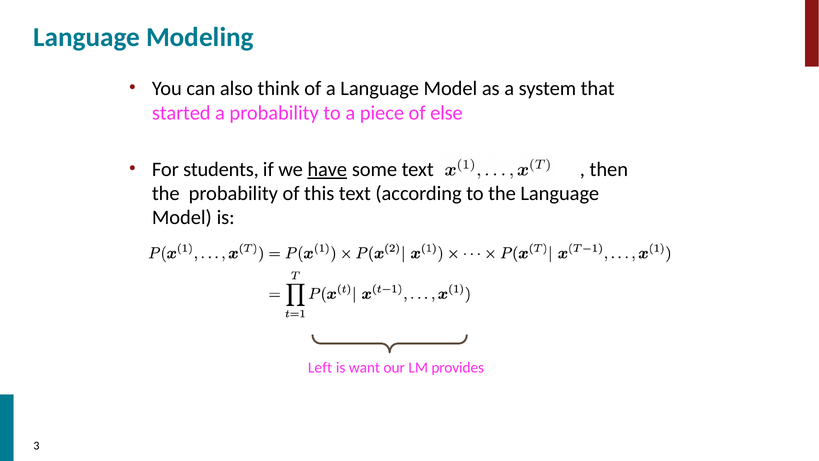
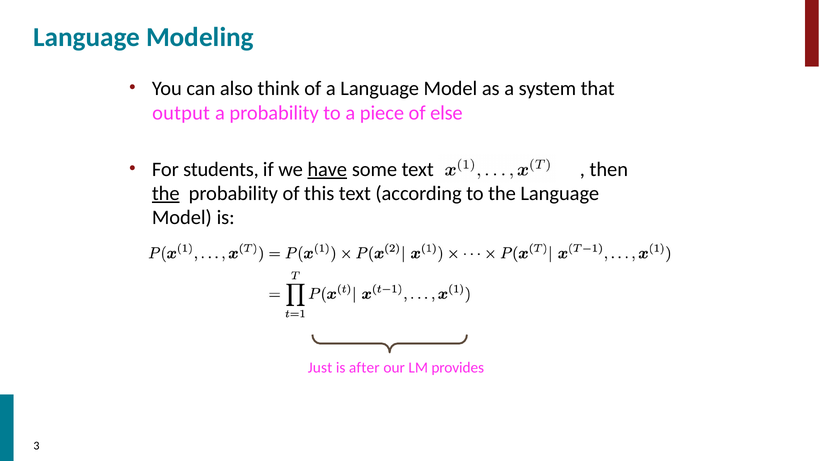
started: started -> output
the at (166, 193) underline: none -> present
Left: Left -> Just
want: want -> after
